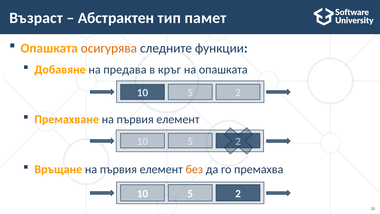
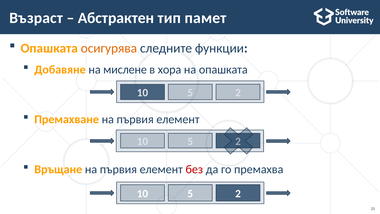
предава: предава -> мислене
кръг: кръг -> хора
без colour: orange -> red
